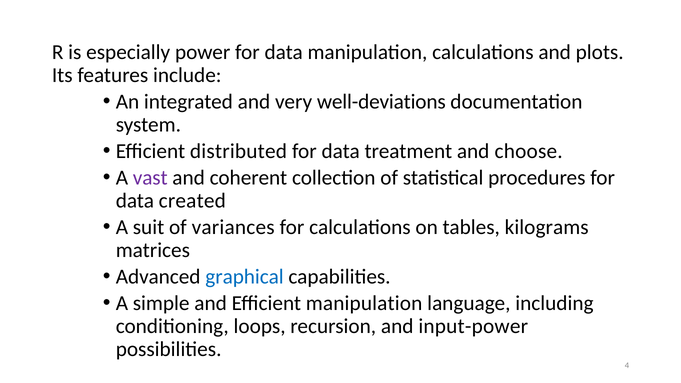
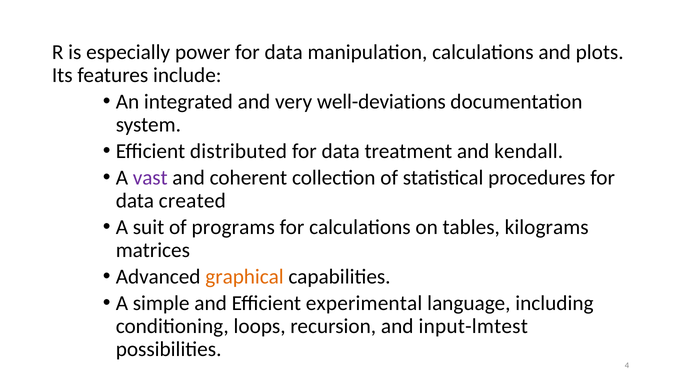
choose: choose -> kendall
variances: variances -> programs
graphical colour: blue -> orange
Efficient manipulation: manipulation -> experimental
input-power: input-power -> input-lmtest
